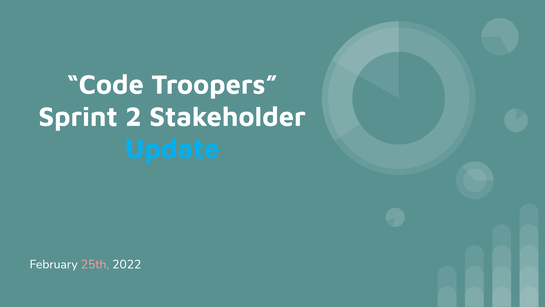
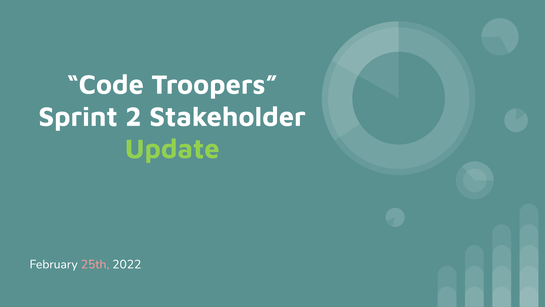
Update colour: light blue -> light green
